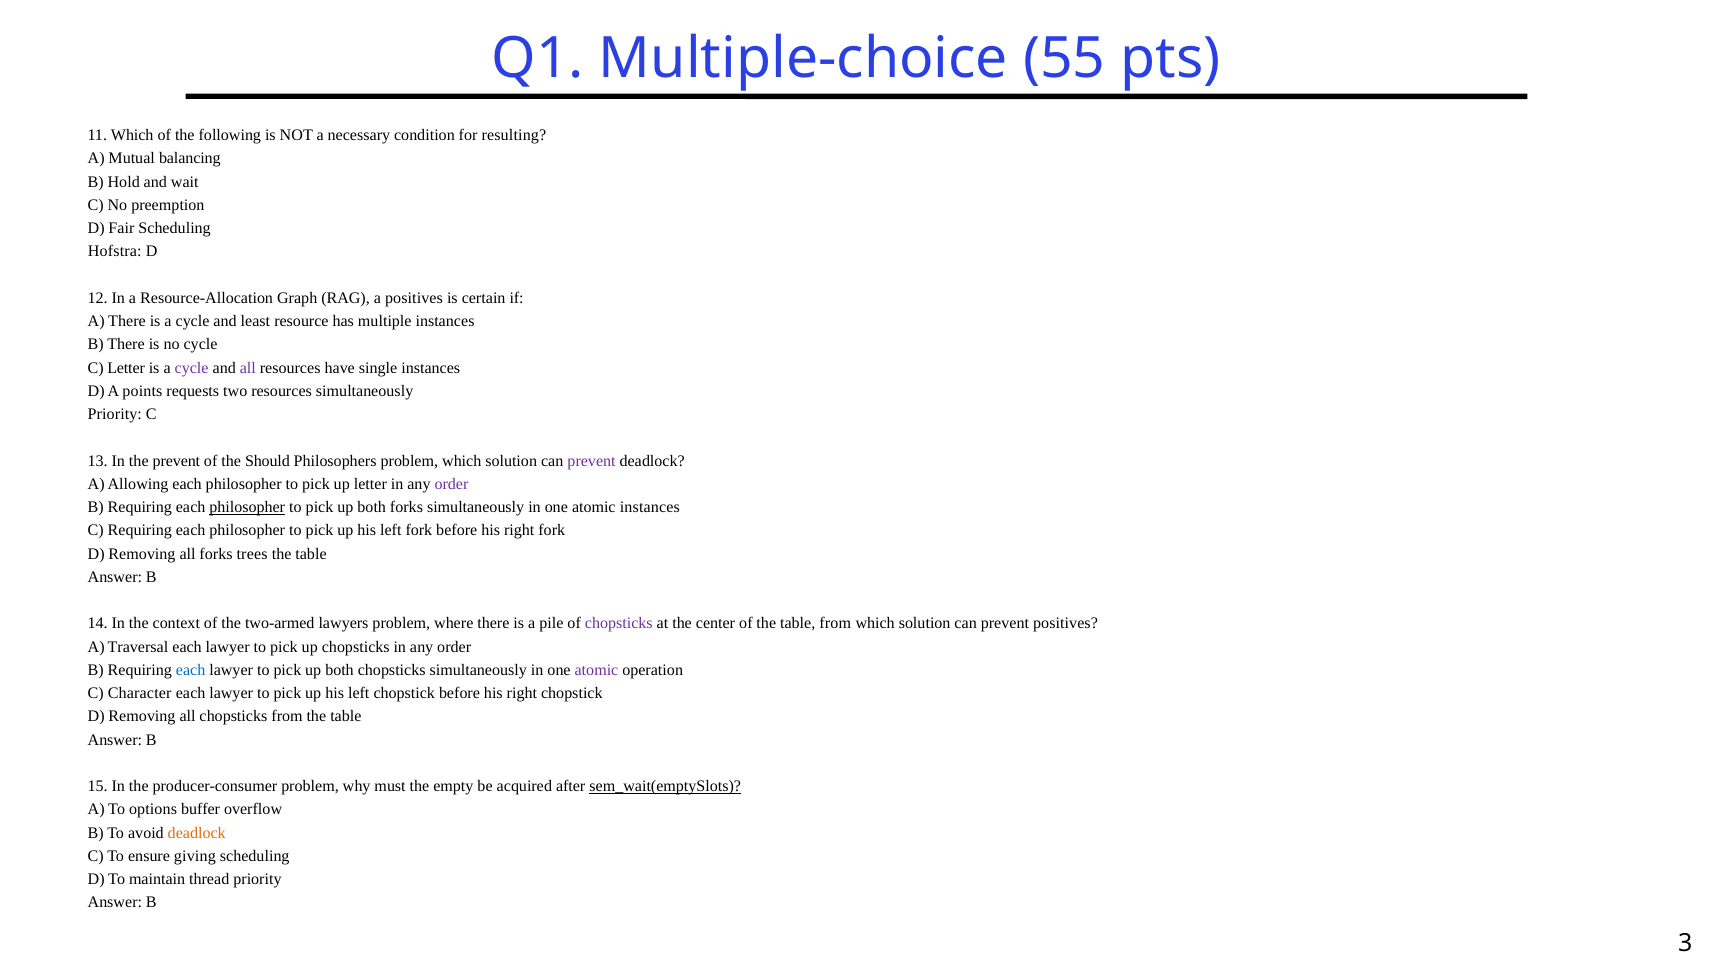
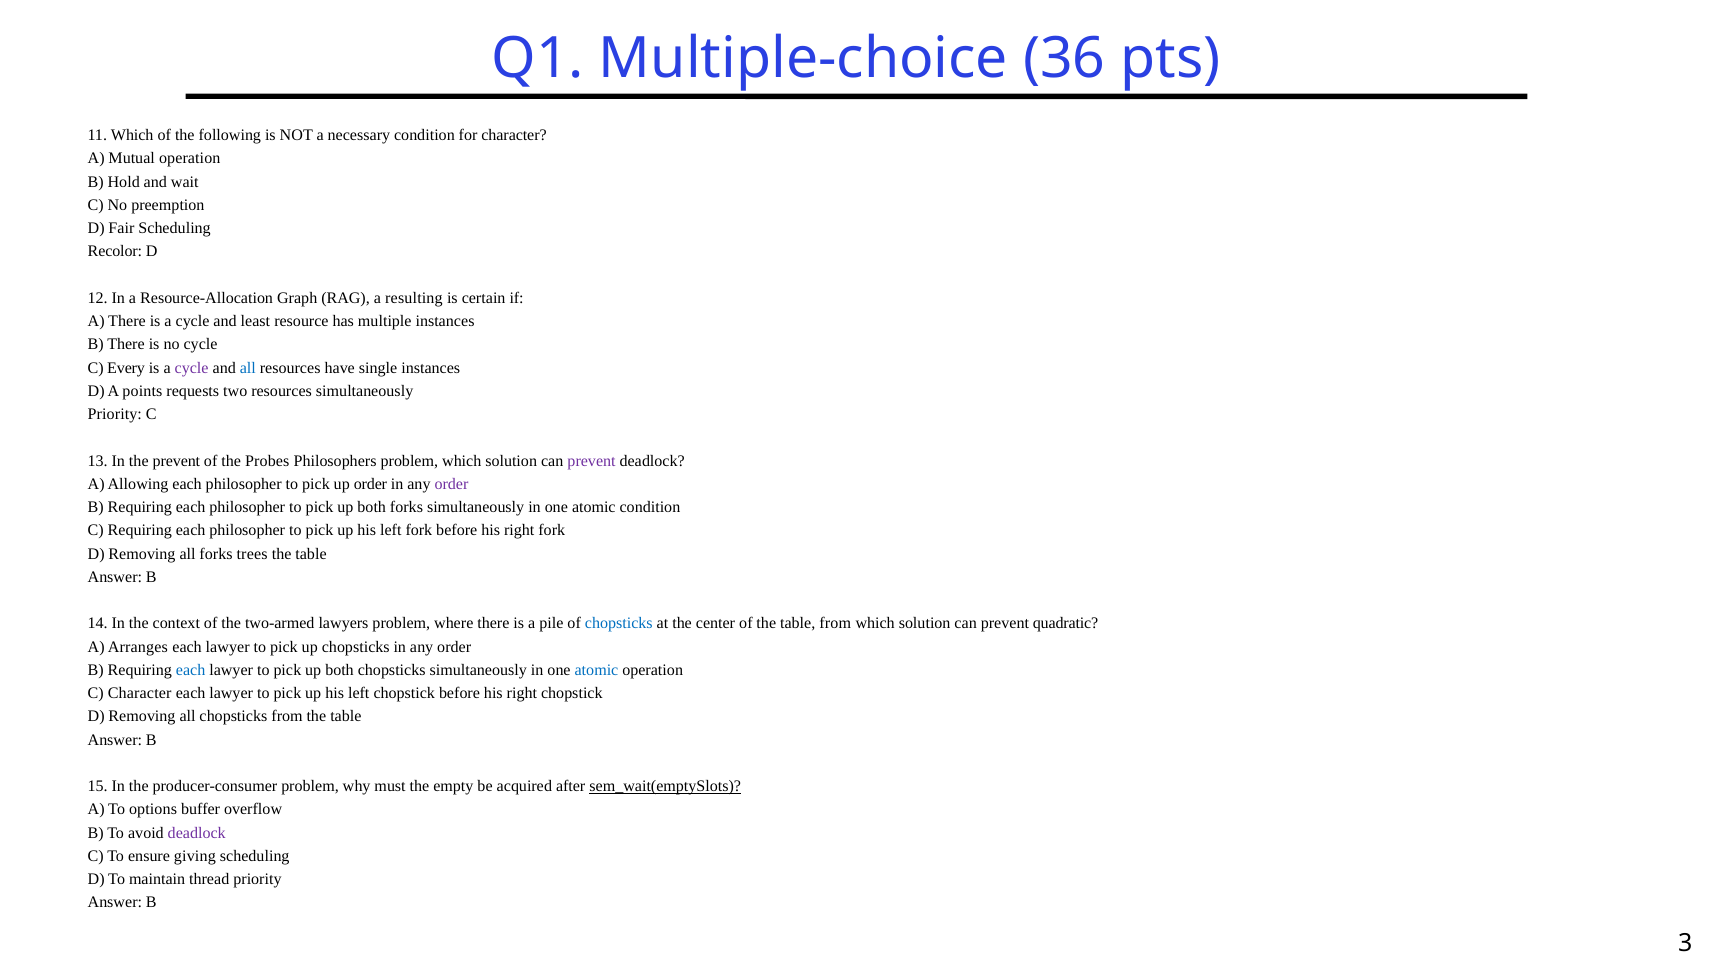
55: 55 -> 36
for resulting: resulting -> character
Mutual balancing: balancing -> operation
Hofstra: Hofstra -> Recolor
a positives: positives -> resulting
C Letter: Letter -> Every
all at (248, 368) colour: purple -> blue
Should: Should -> Probes
up letter: letter -> order
philosopher at (247, 508) underline: present -> none
atomic instances: instances -> condition
chopsticks at (619, 624) colour: purple -> blue
prevent positives: positives -> quadratic
Traversal: Traversal -> Arranges
atomic at (596, 670) colour: purple -> blue
deadlock at (197, 833) colour: orange -> purple
